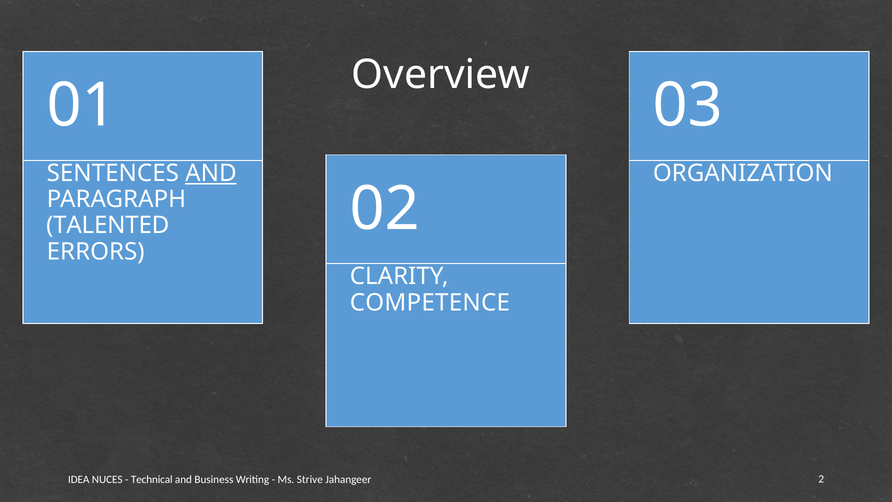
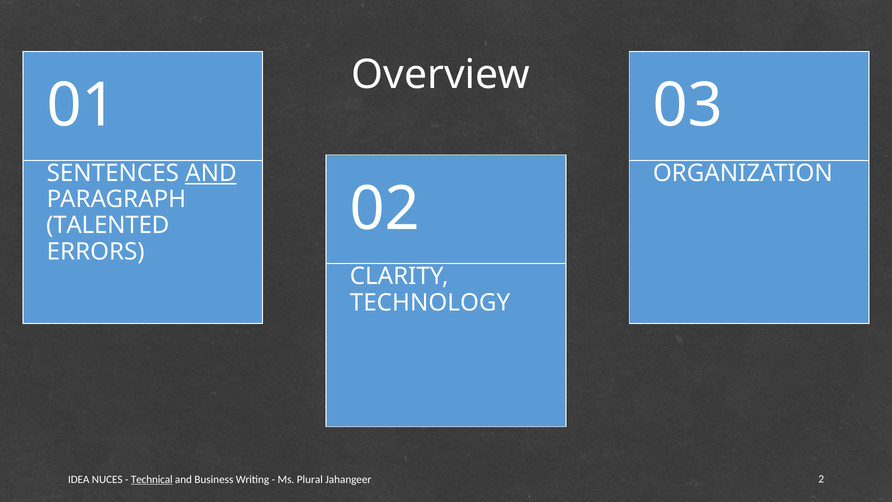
COMPETENCE: COMPETENCE -> TECHNOLOGY
Technical underline: none -> present
Strive: Strive -> Plural
